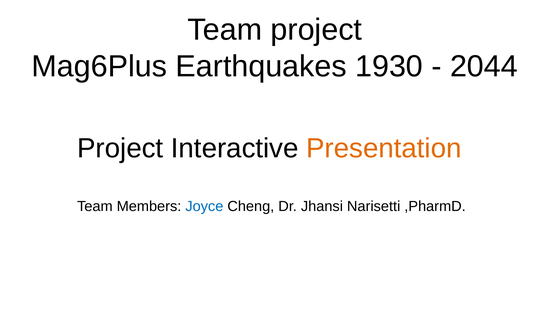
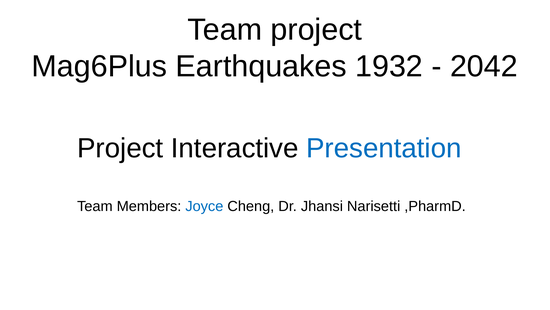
1930: 1930 -> 1932
2044: 2044 -> 2042
Presentation colour: orange -> blue
